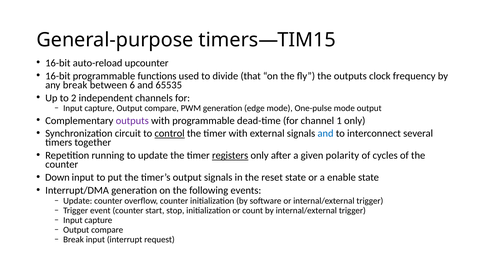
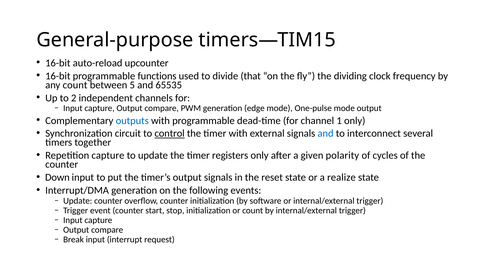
the outputs: outputs -> dividing
any break: break -> count
6: 6 -> 5
outputs at (132, 121) colour: purple -> blue
Repetition running: running -> capture
registers underline: present -> none
enable: enable -> realize
